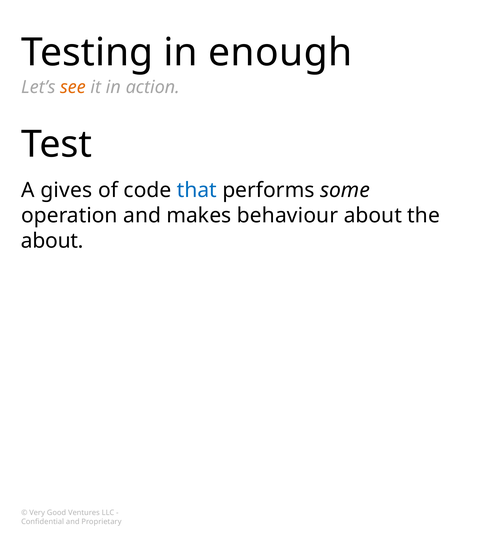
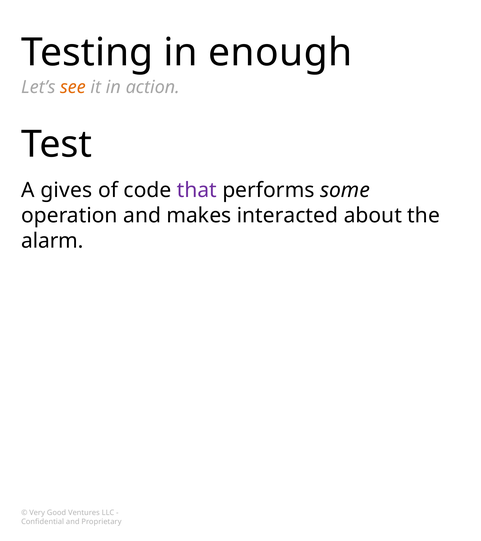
that colour: blue -> purple
behaviour: behaviour -> interacted
about at (52, 241): about -> alarm
